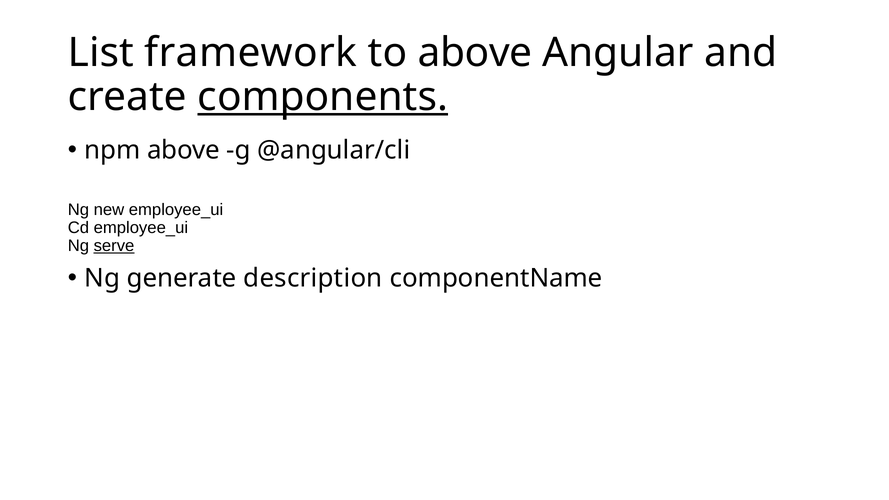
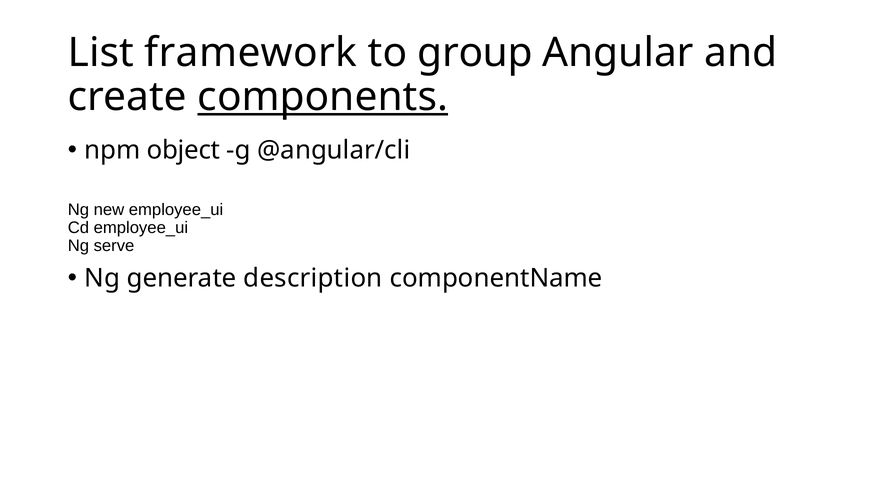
to above: above -> group
npm above: above -> object
serve underline: present -> none
